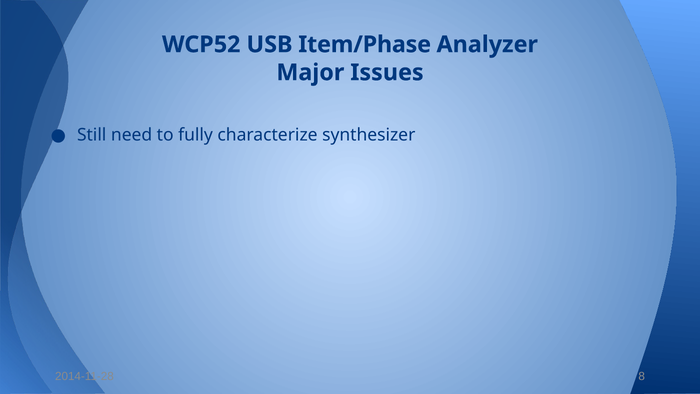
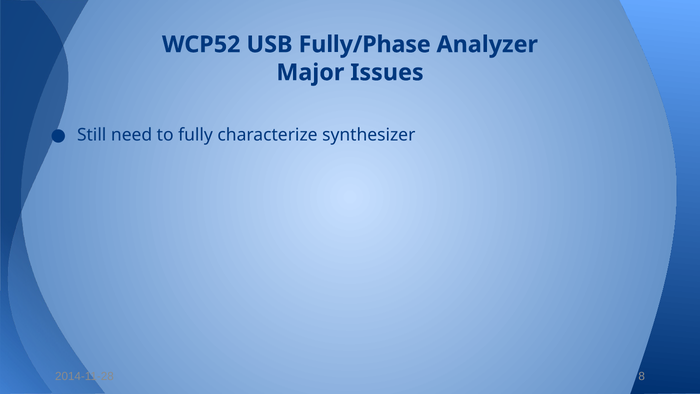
Item/Phase: Item/Phase -> Fully/Phase
